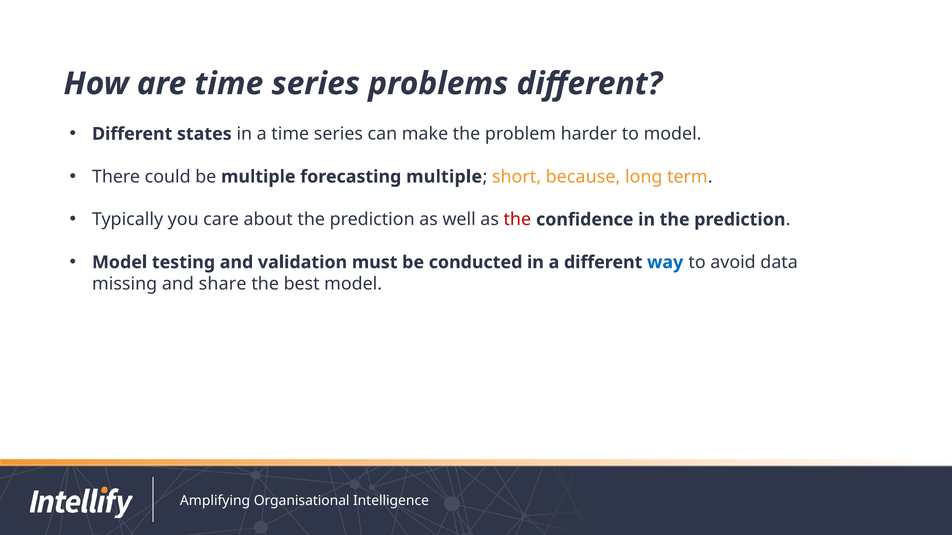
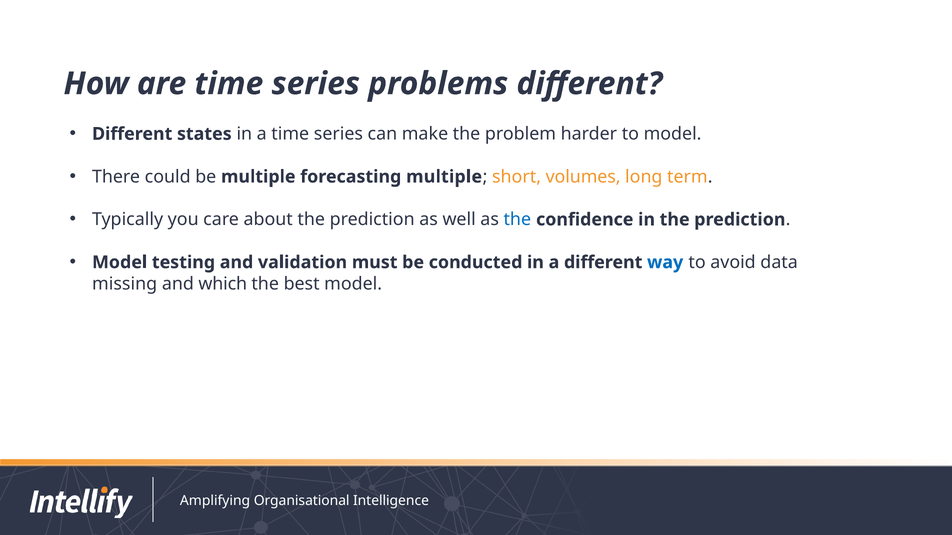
because: because -> volumes
the at (517, 220) colour: red -> blue
share: share -> which
